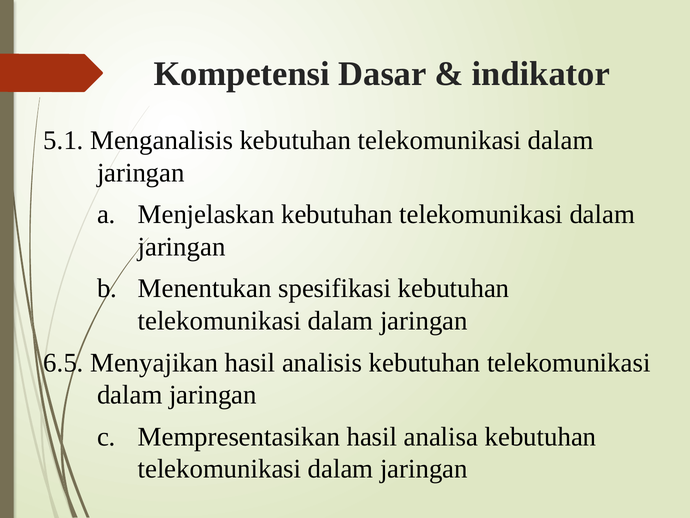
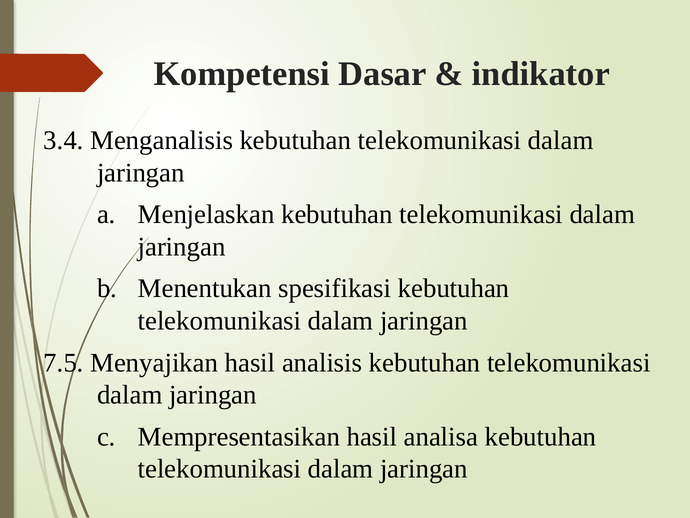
5.1: 5.1 -> 3.4
6.5: 6.5 -> 7.5
